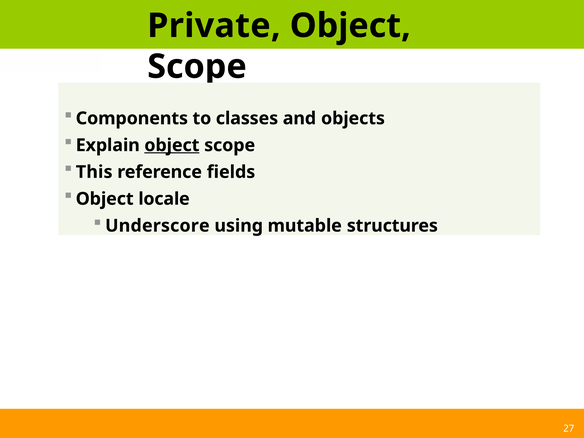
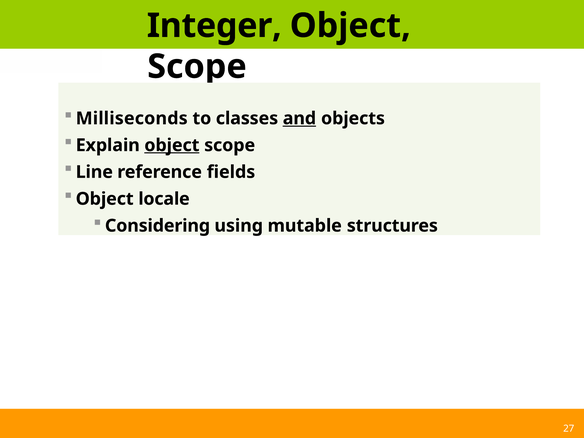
Private: Private -> Integer
Components: Components -> Milliseconds
and underline: none -> present
This: This -> Line
Underscore: Underscore -> Considering
